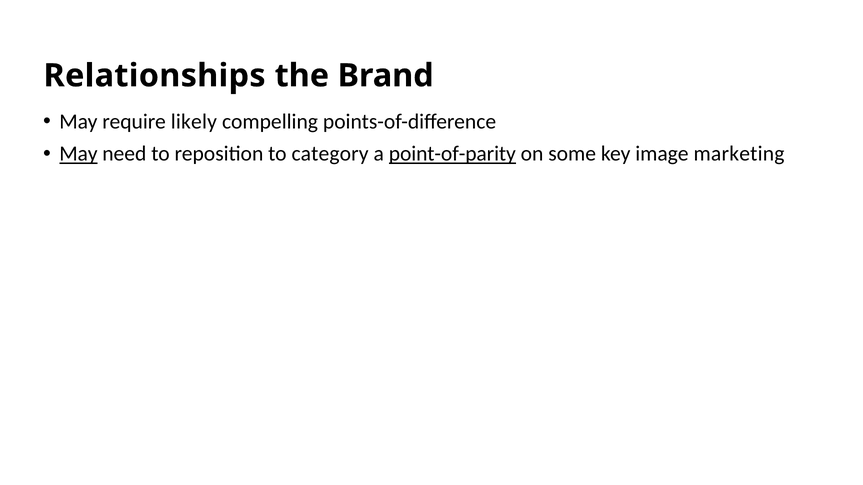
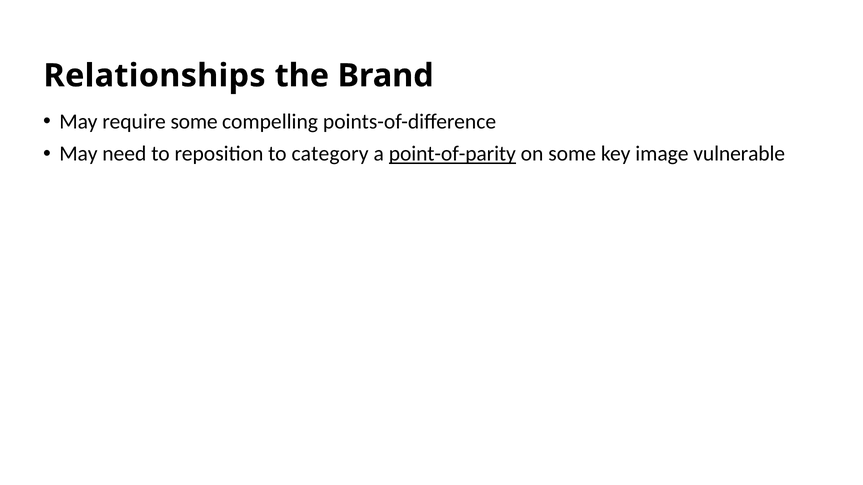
require likely: likely -> some
May at (78, 154) underline: present -> none
marketing: marketing -> vulnerable
